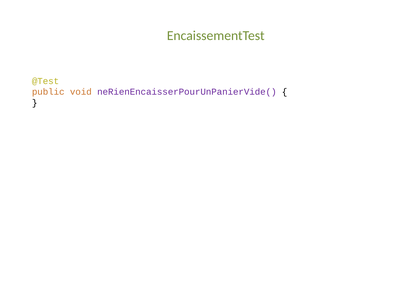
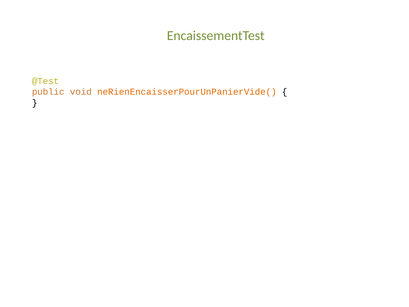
neRienEncaisserPourUnPanierVide( colour: purple -> orange
